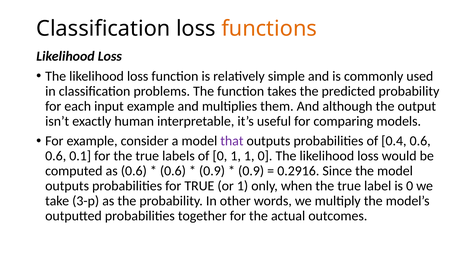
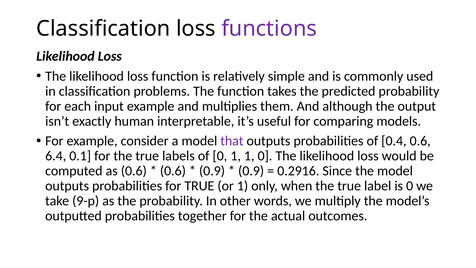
functions colour: orange -> purple
0.6 at (56, 156): 0.6 -> 6.4
3-p: 3-p -> 9-p
